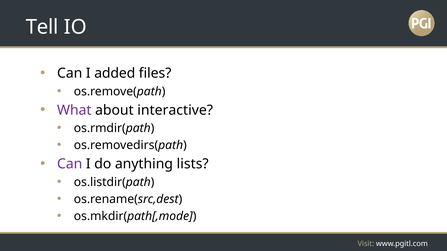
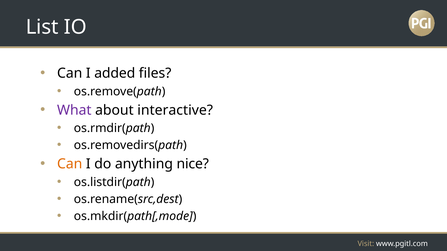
Tell: Tell -> List
Can at (70, 164) colour: purple -> orange
lists: lists -> nice
